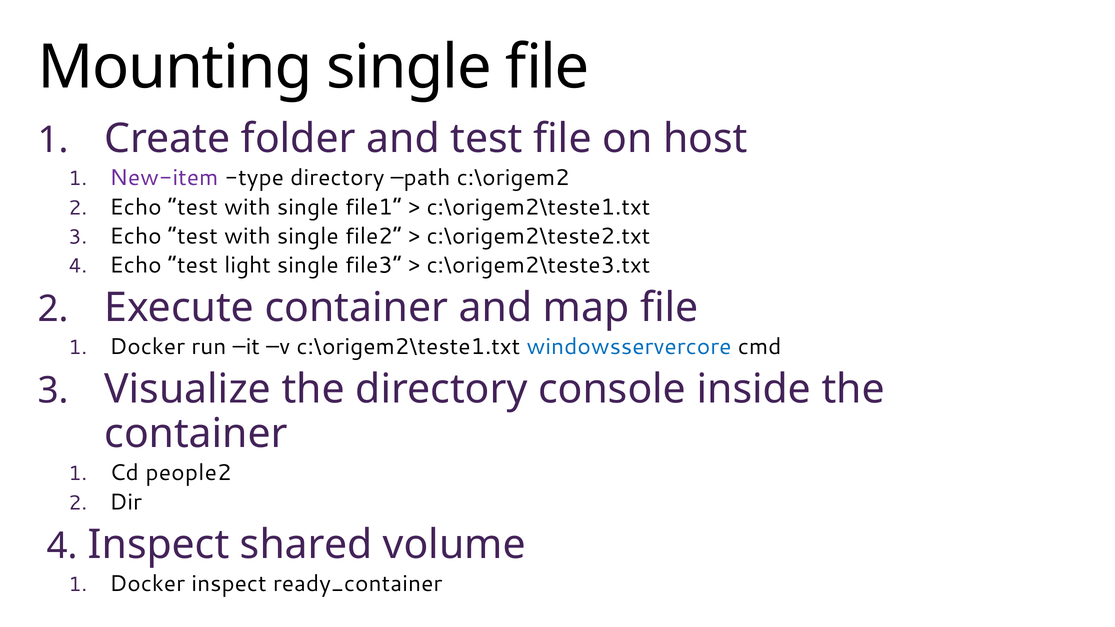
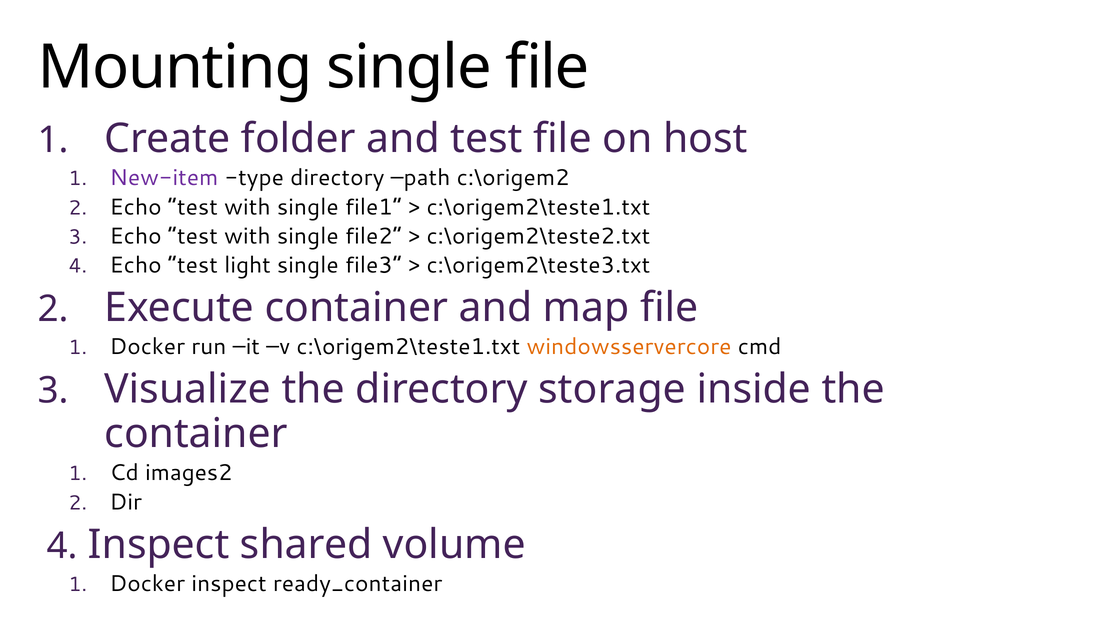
windowsservercore colour: blue -> orange
console: console -> storage
people2: people2 -> images2
